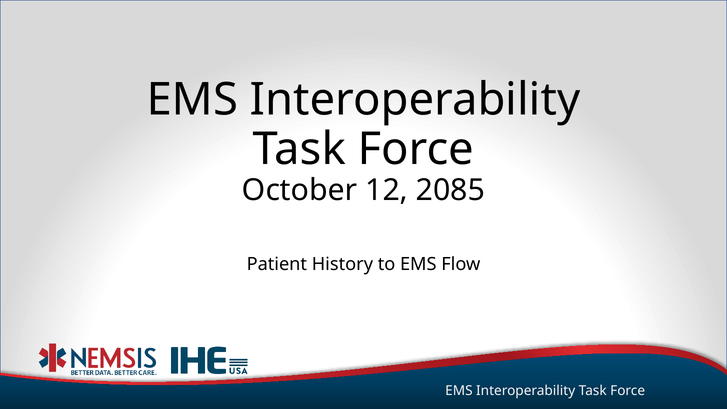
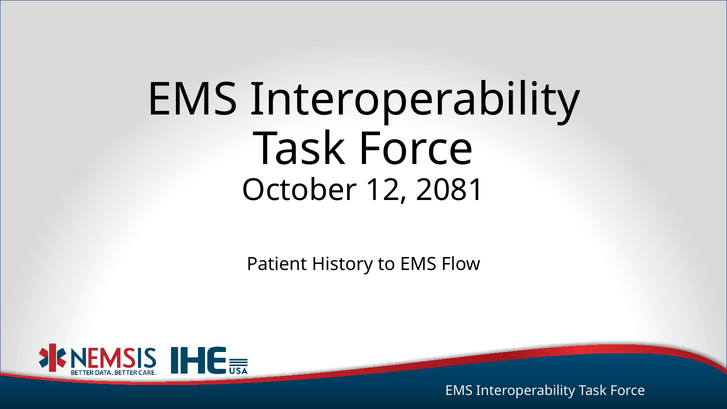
2085: 2085 -> 2081
